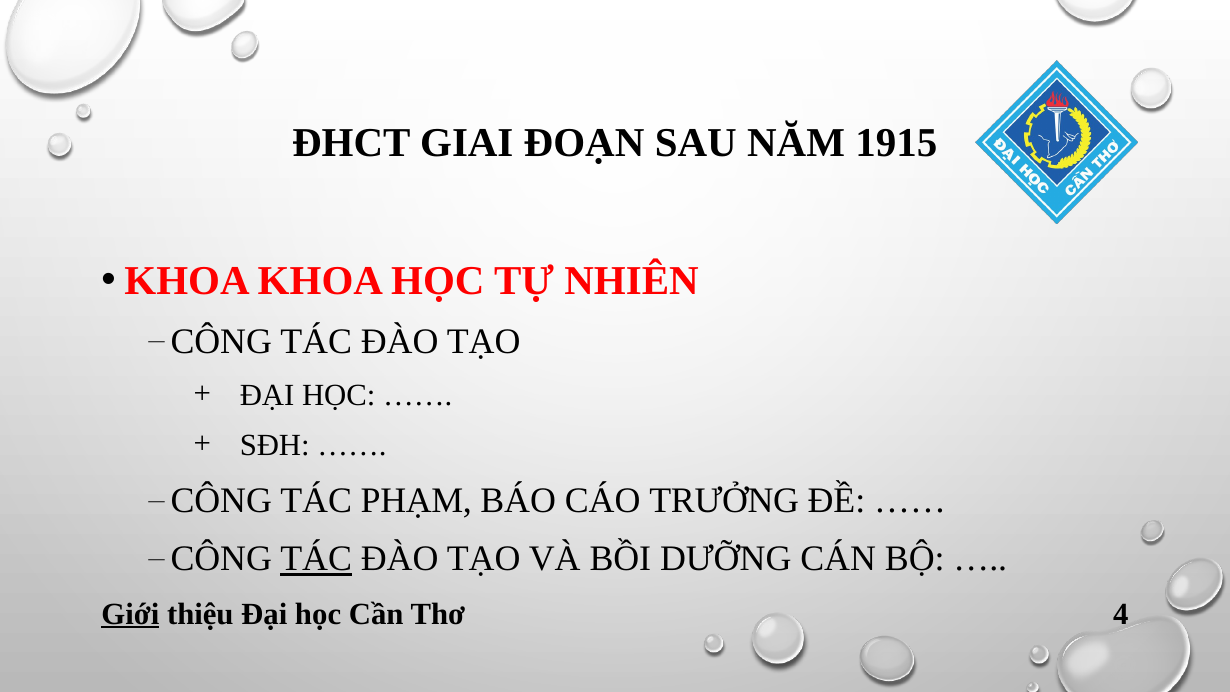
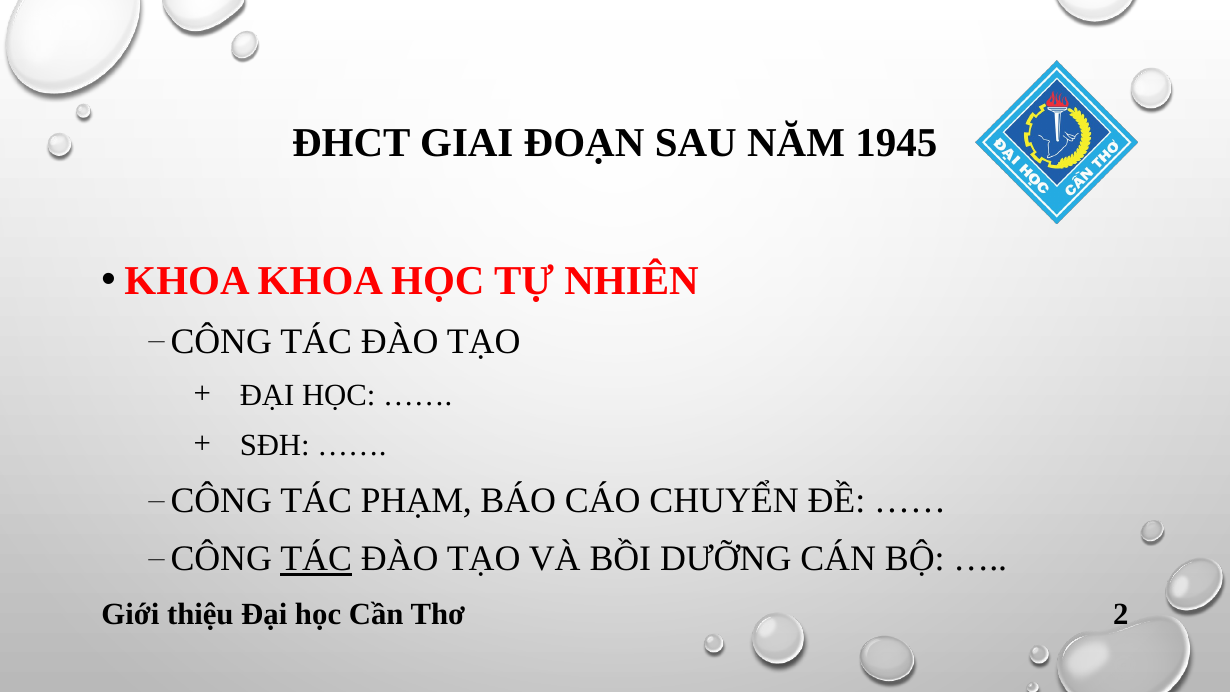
1915: 1915 -> 1945
TRƯỞNG: TRƯỞNG -> CHUYỂN
Giới underline: present -> none
4: 4 -> 2
